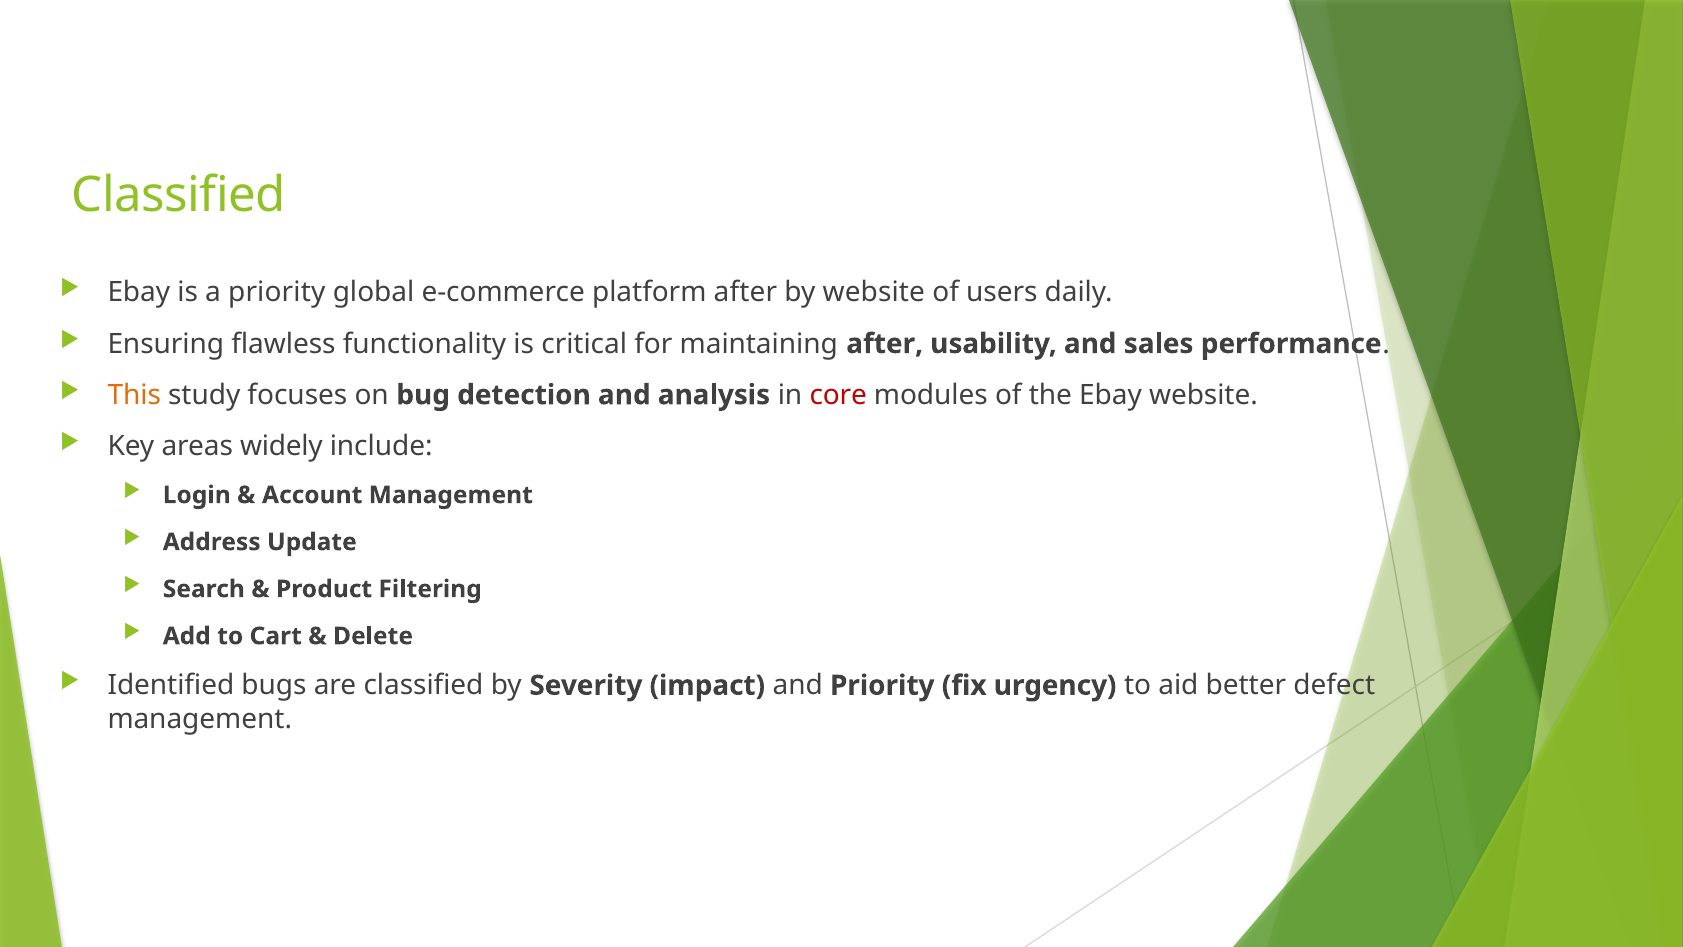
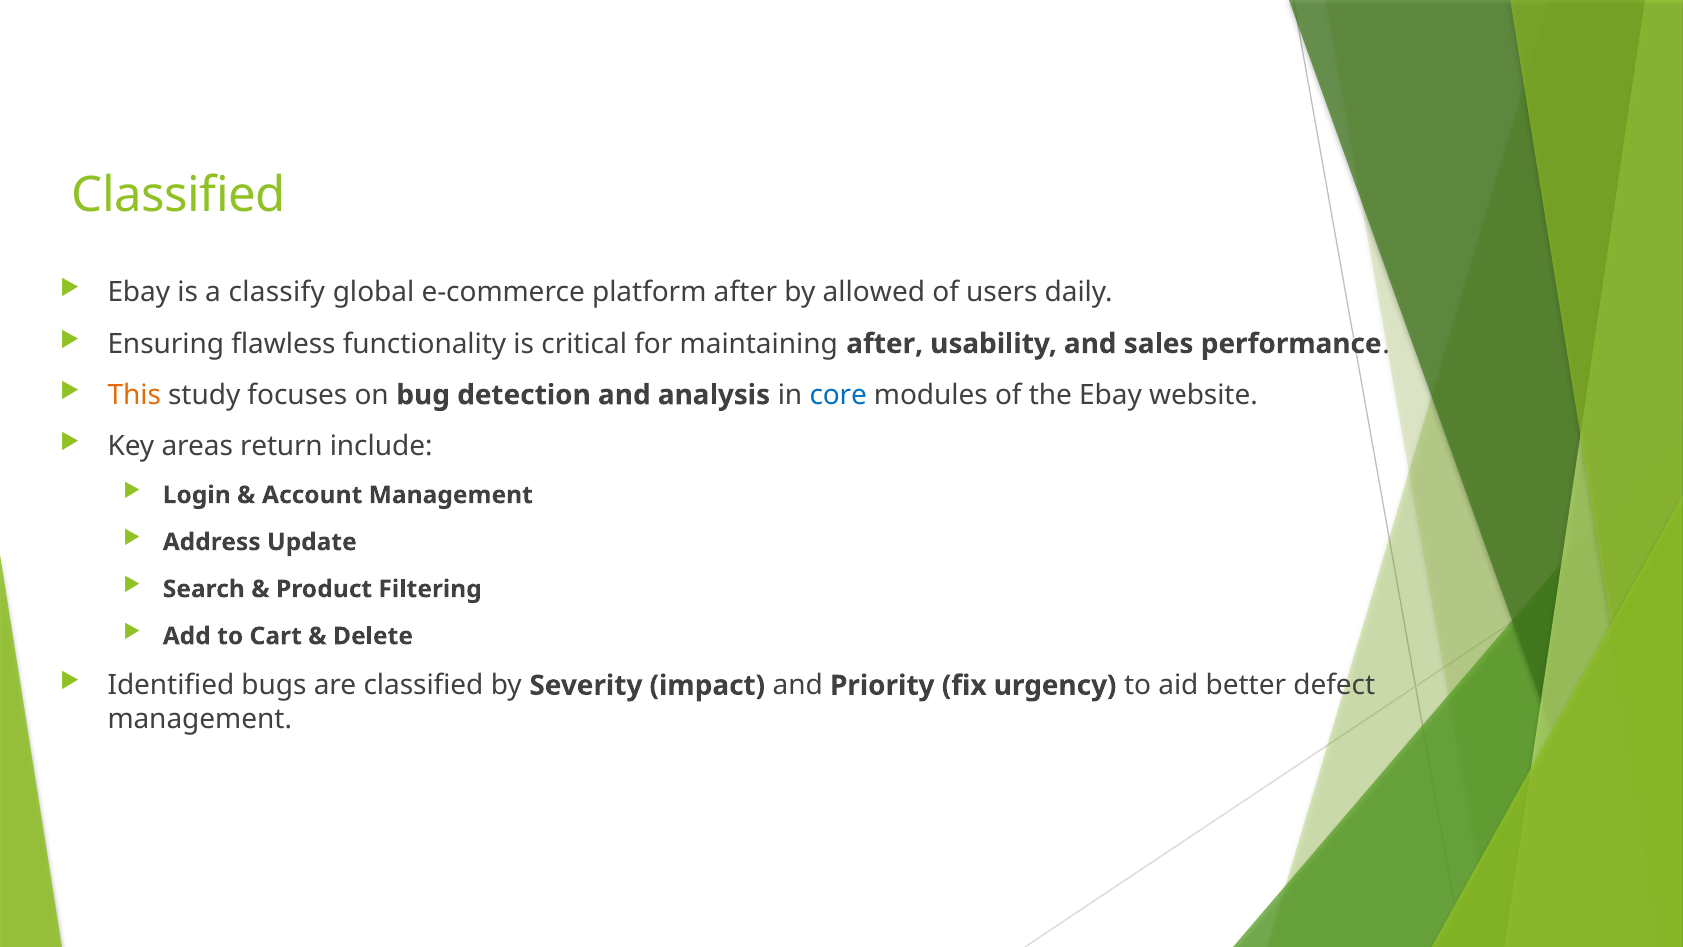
a priority: priority -> classify
by website: website -> allowed
core colour: red -> blue
widely: widely -> return
